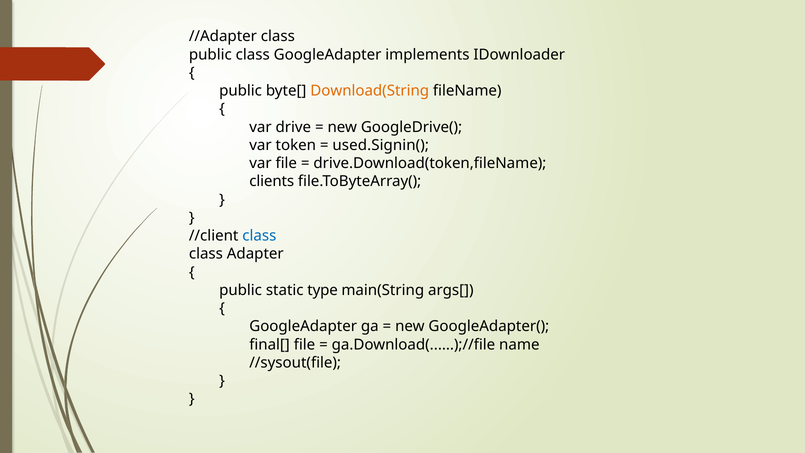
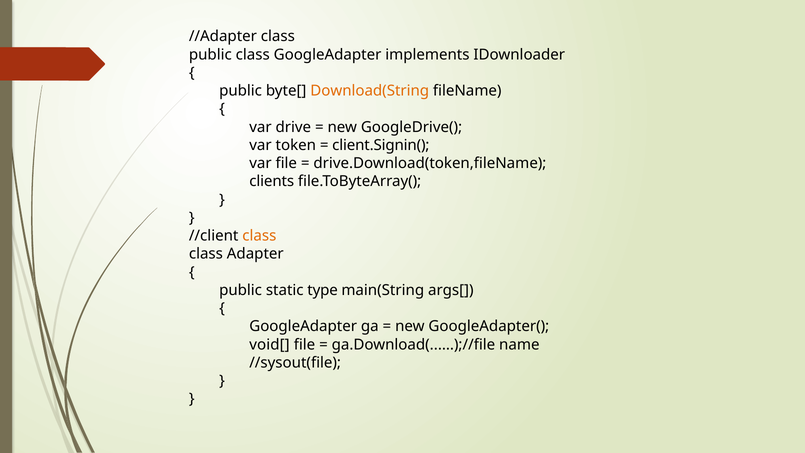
used.Signin(: used.Signin( -> client.Signin(
class at (259, 236) colour: blue -> orange
final[: final[ -> void[
